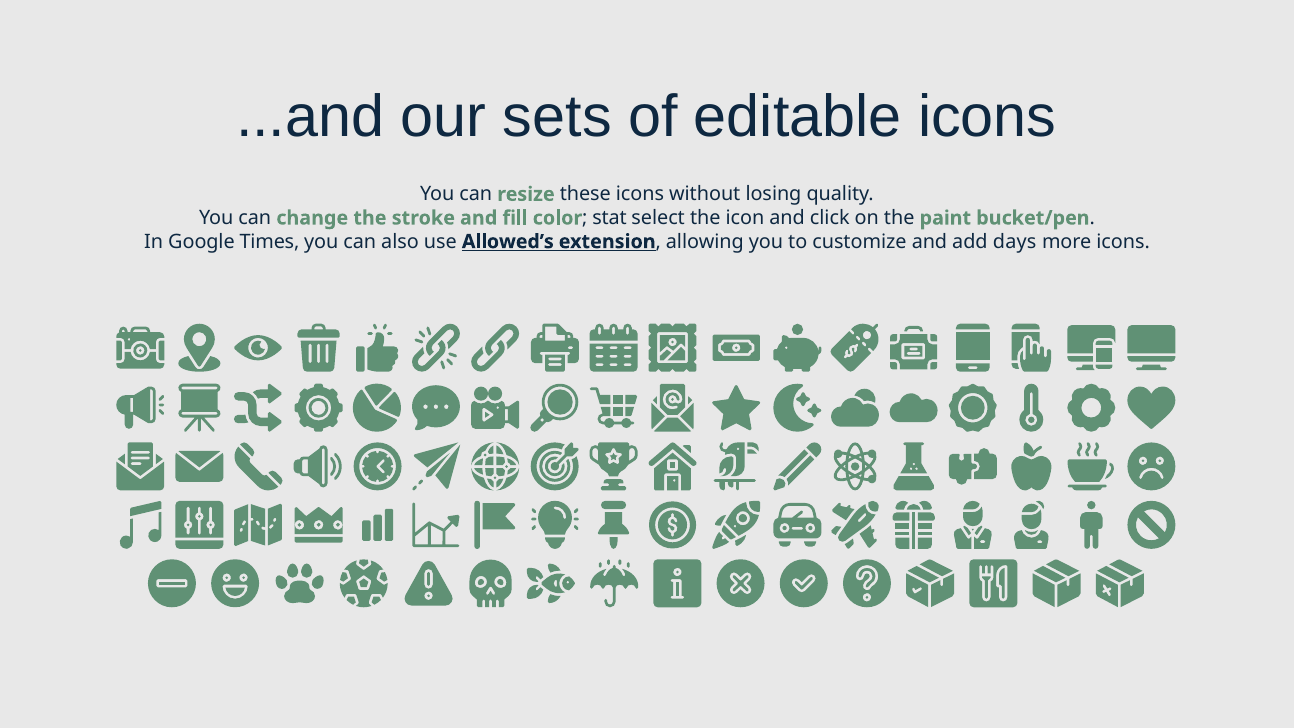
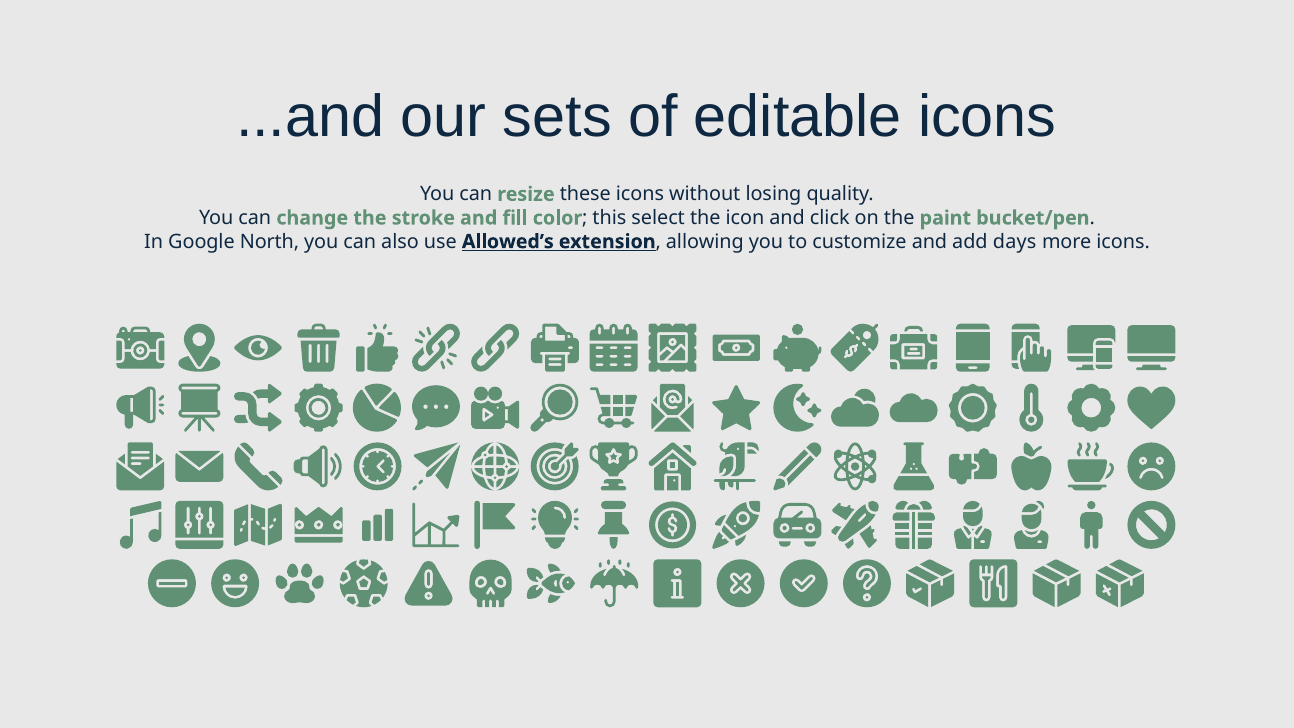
stat: stat -> this
Times: Times -> North
